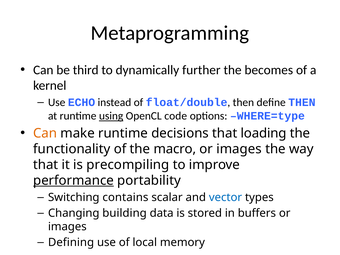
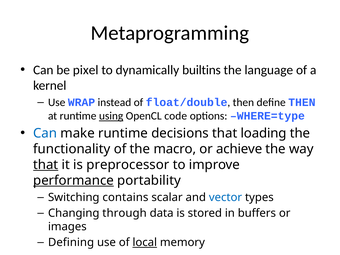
third: third -> pixel
further: further -> builtins
becomes: becomes -> language
ECHO: ECHO -> WRAP
Can at (45, 133) colour: orange -> blue
images at (239, 149): images -> achieve
that at (46, 165) underline: none -> present
precompiling: precompiling -> preprocessor
building: building -> through
local underline: none -> present
